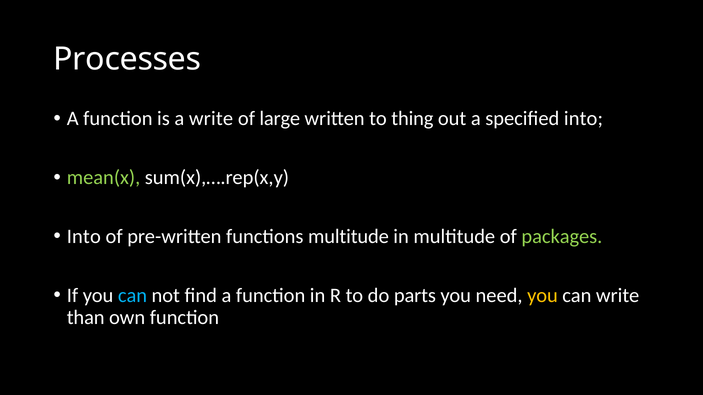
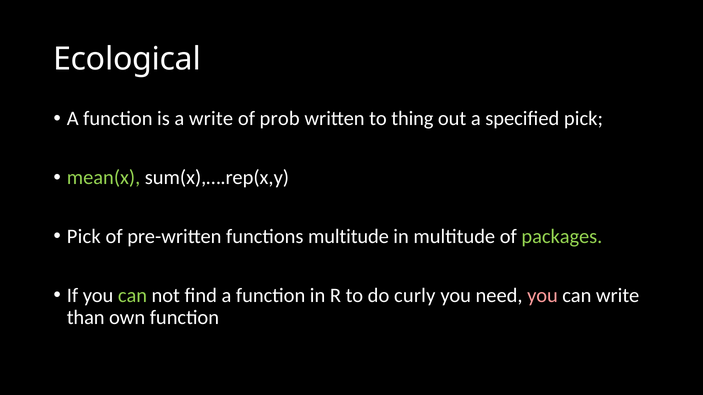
Processes: Processes -> Ecological
large: large -> prob
specified into: into -> pick
Into at (84, 237): Into -> Pick
can at (133, 296) colour: light blue -> light green
parts: parts -> curly
you at (542, 296) colour: yellow -> pink
